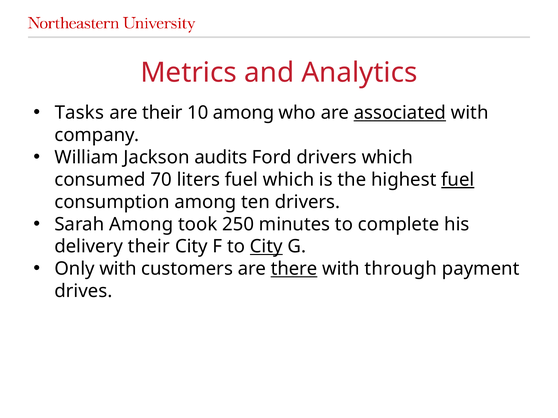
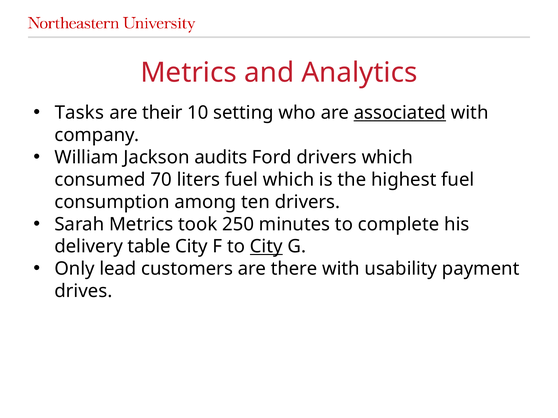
10 among: among -> setting
fuel at (458, 180) underline: present -> none
Sarah Among: Among -> Metrics
delivery their: their -> table
Only with: with -> lead
there underline: present -> none
through: through -> usability
